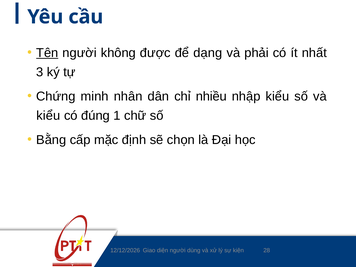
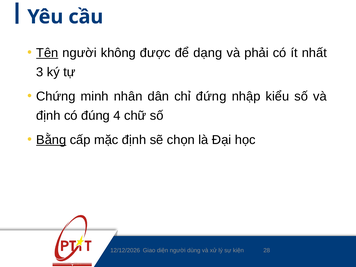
nhiều: nhiều -> đứng
kiểu at (48, 116): kiểu -> định
1: 1 -> 4
Bằng underline: none -> present
